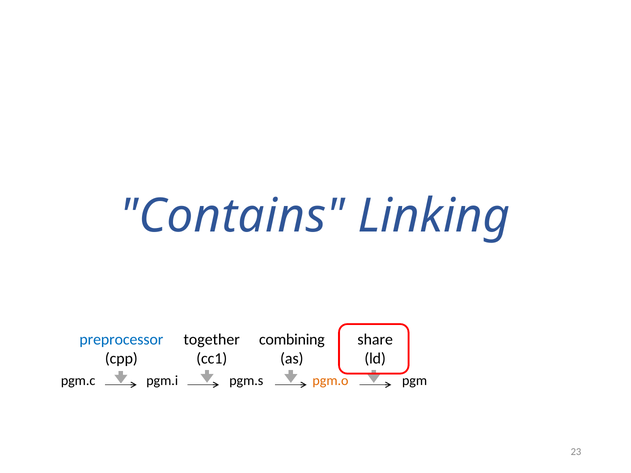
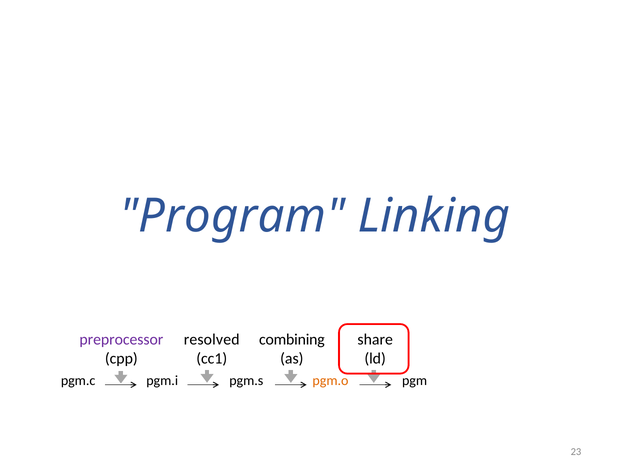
Contains: Contains -> Program
preprocessor colour: blue -> purple
together: together -> resolved
